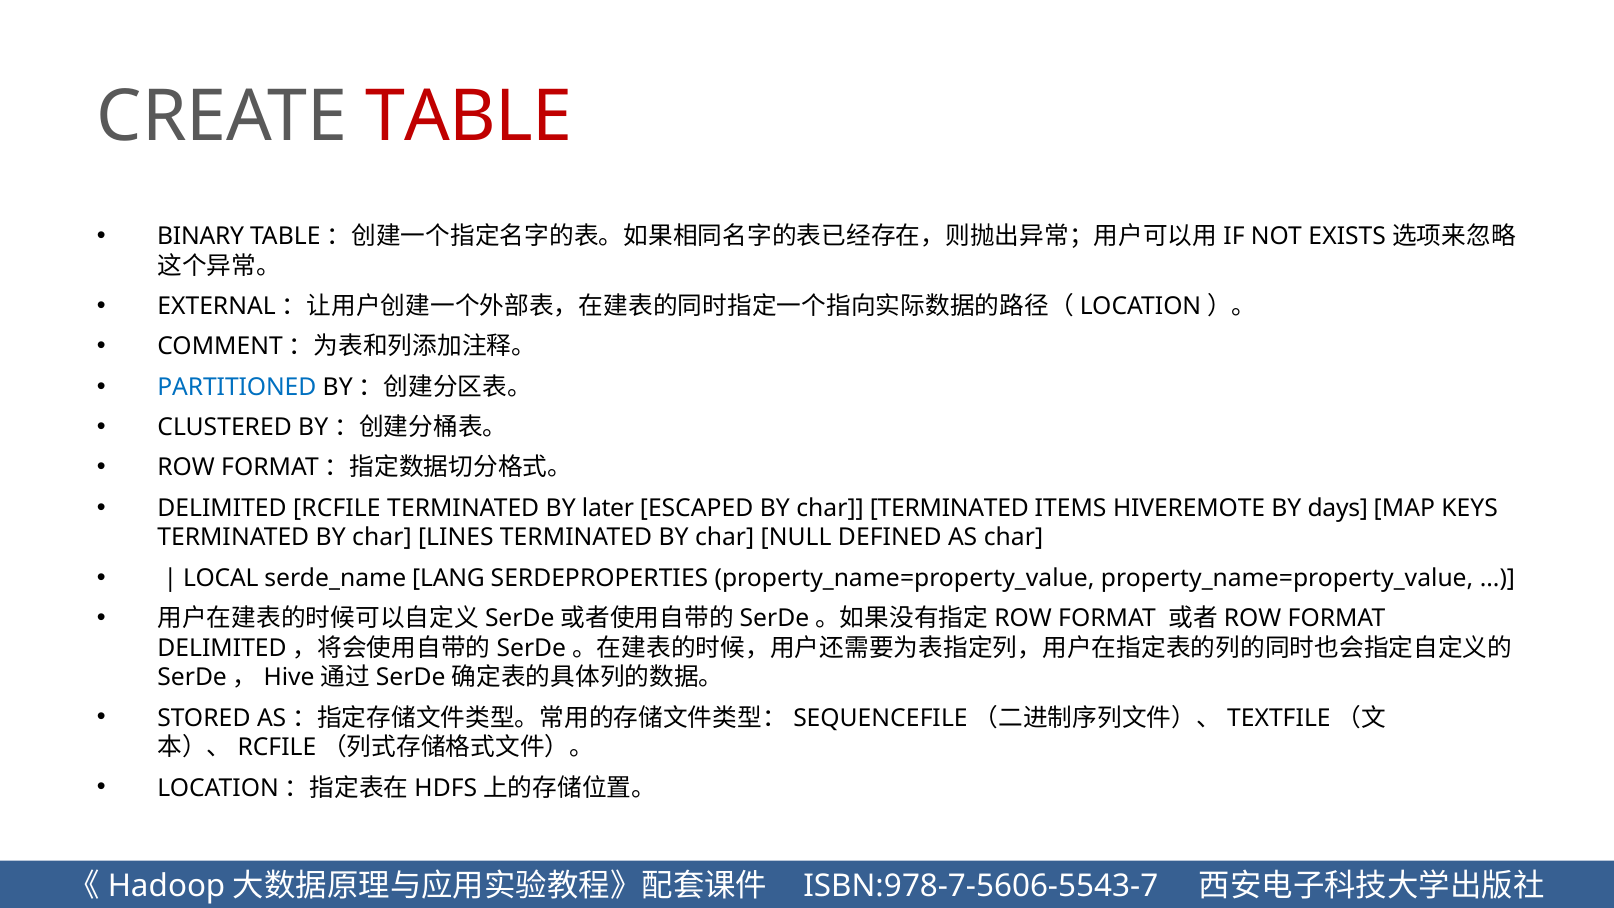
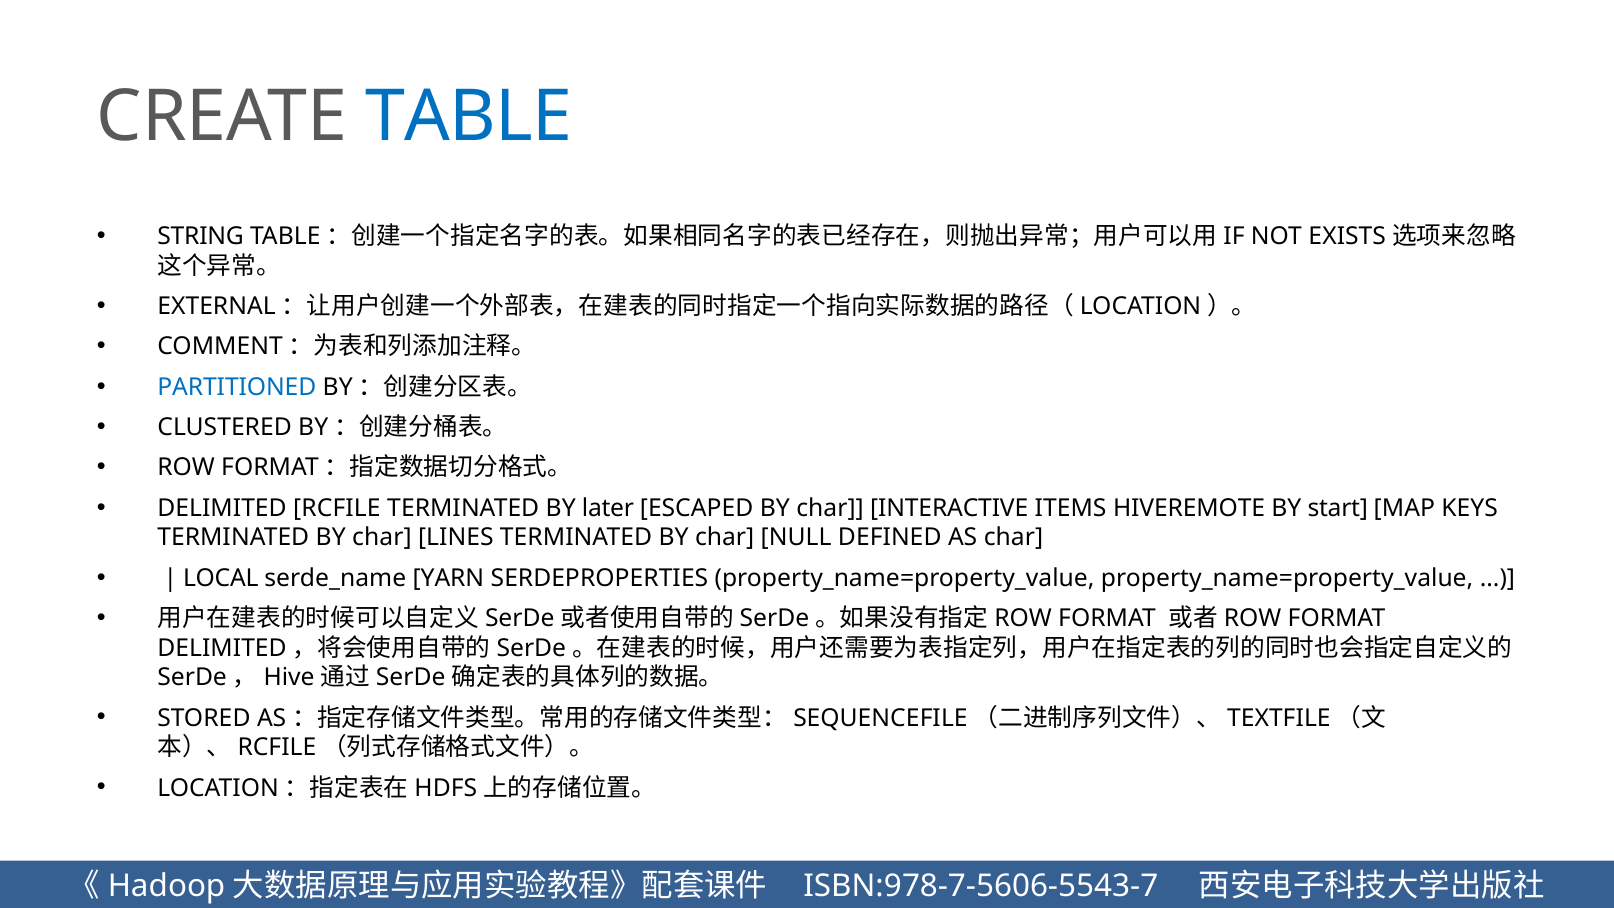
TABLE colour: red -> blue
BINARY: BINARY -> STRING
char TERMINATED: TERMINATED -> INTERACTIVE
days: days -> start
LANG: LANG -> YARN
